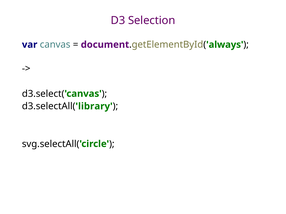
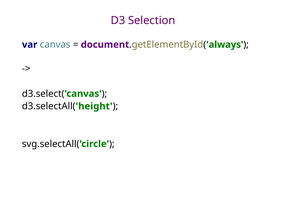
library: library -> height
